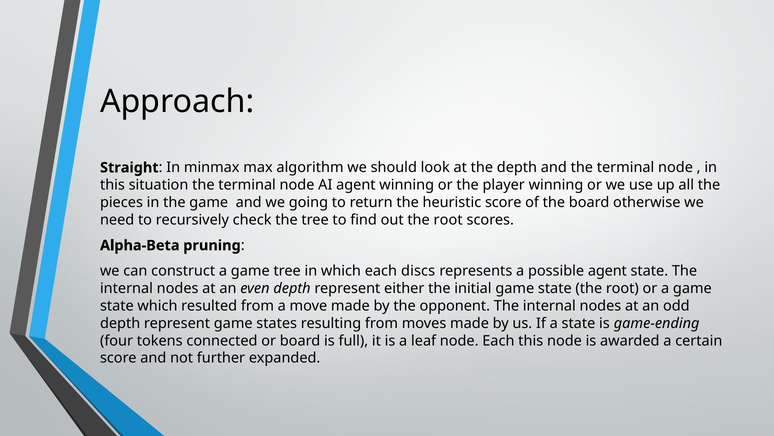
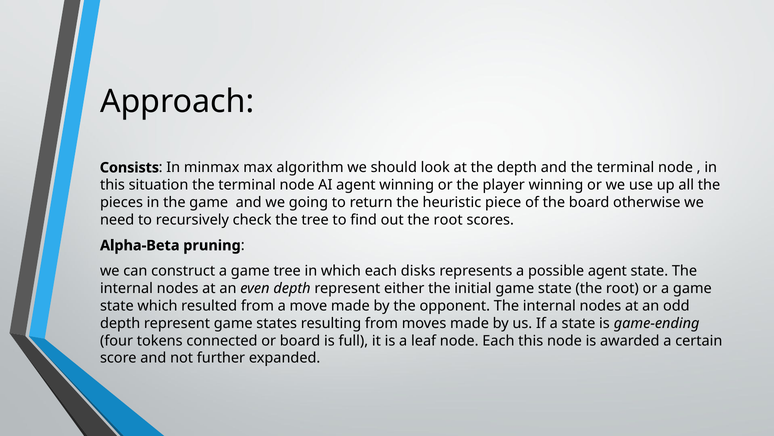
Straight: Straight -> Consists
heuristic score: score -> piece
discs: discs -> disks
